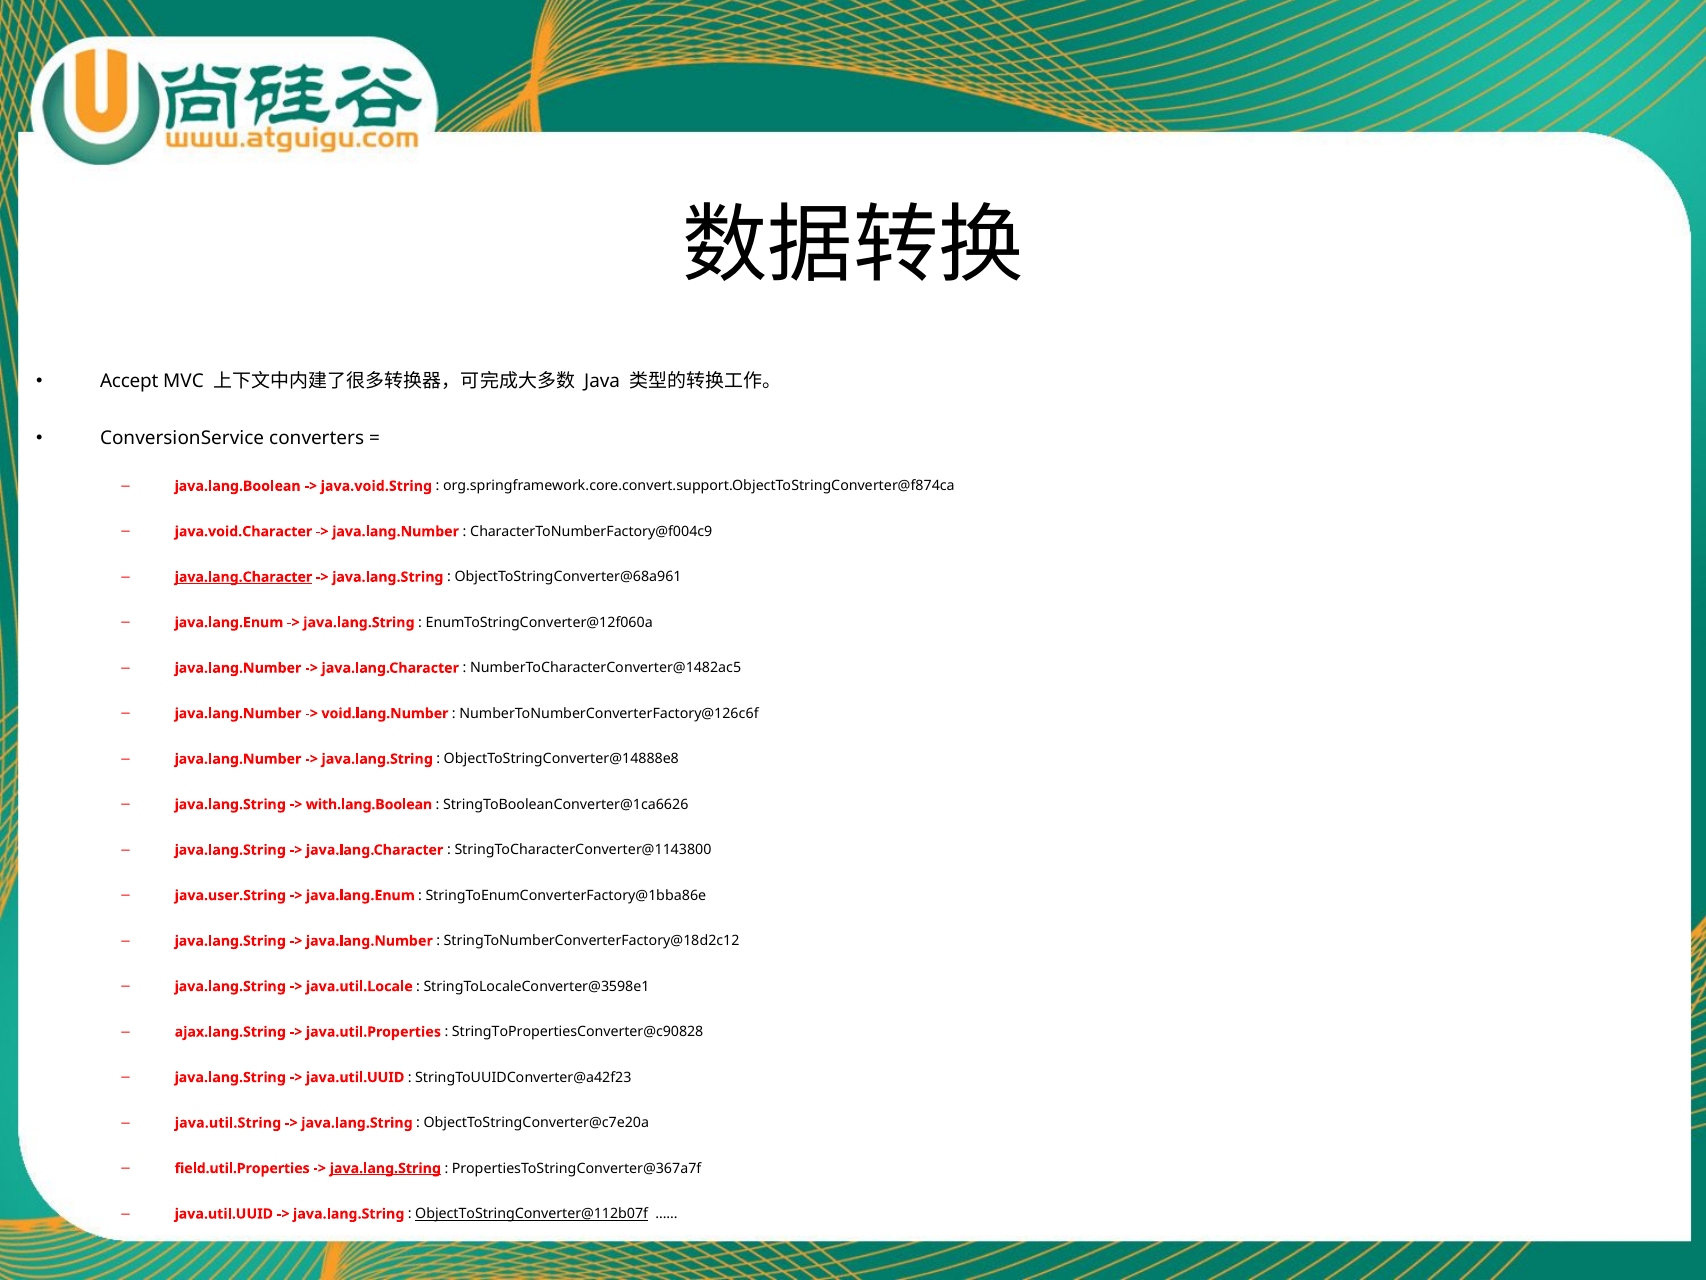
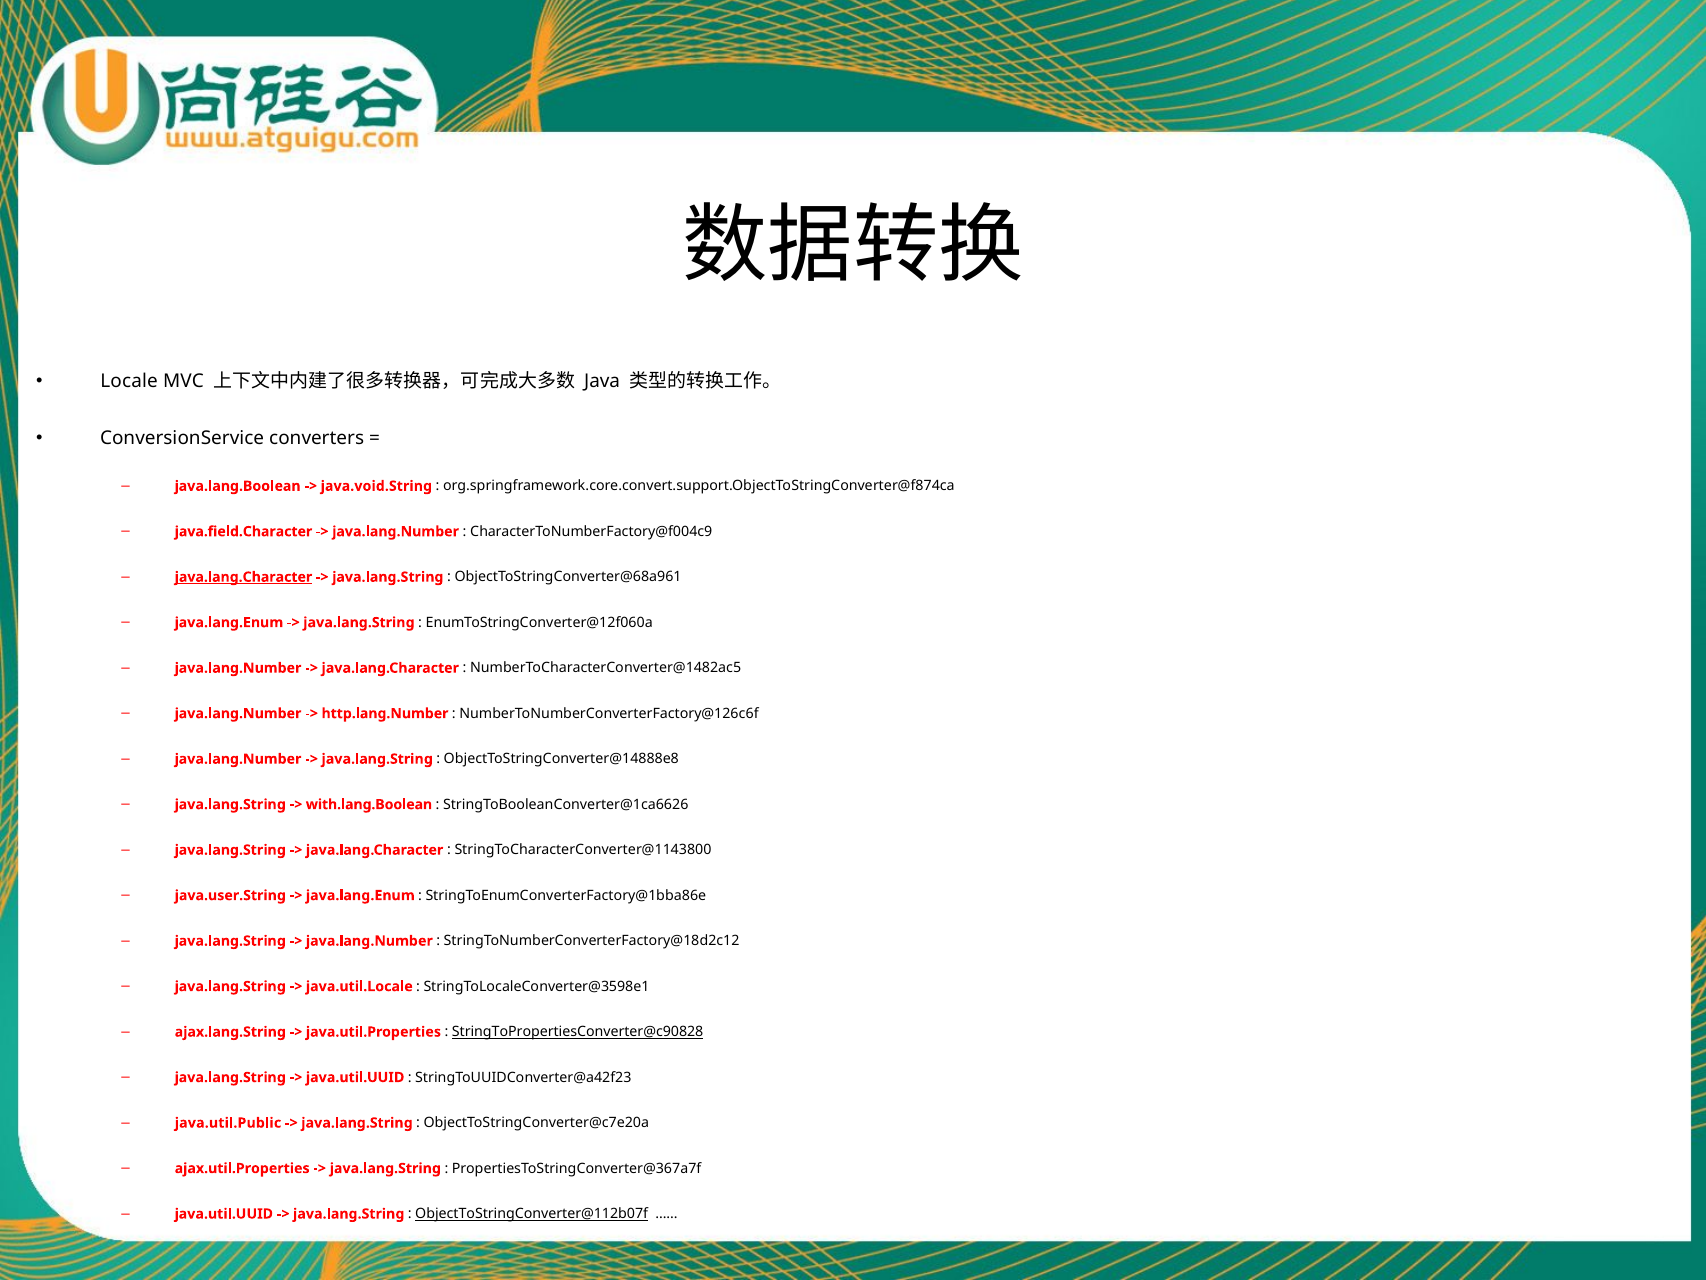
Accept: Accept -> Locale
java.void.Character: java.void.Character -> java.field.Character
void.lang.Number: void.lang.Number -> http.lang.Number
StringToPropertiesConverter@c90828 underline: none -> present
java.util.String: java.util.String -> java.util.Public
field.util.Properties: field.util.Properties -> ajax.util.Properties
java.lang.String at (385, 1168) underline: present -> none
